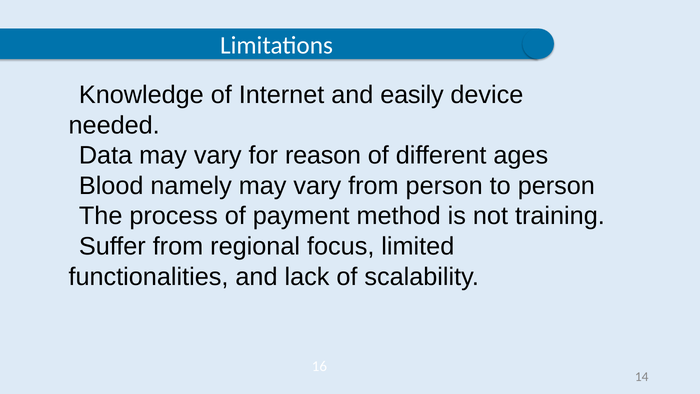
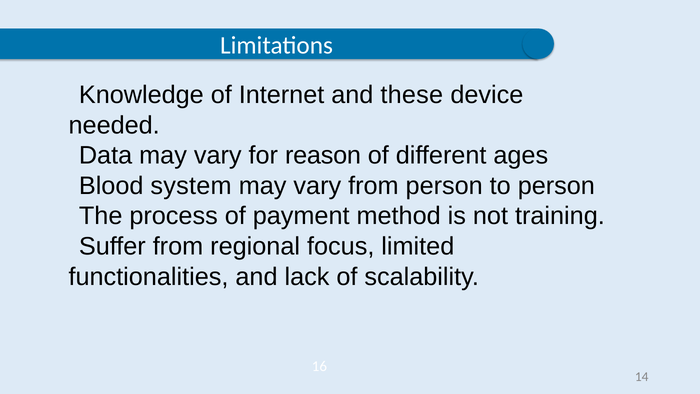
easily: easily -> these
namely: namely -> system
